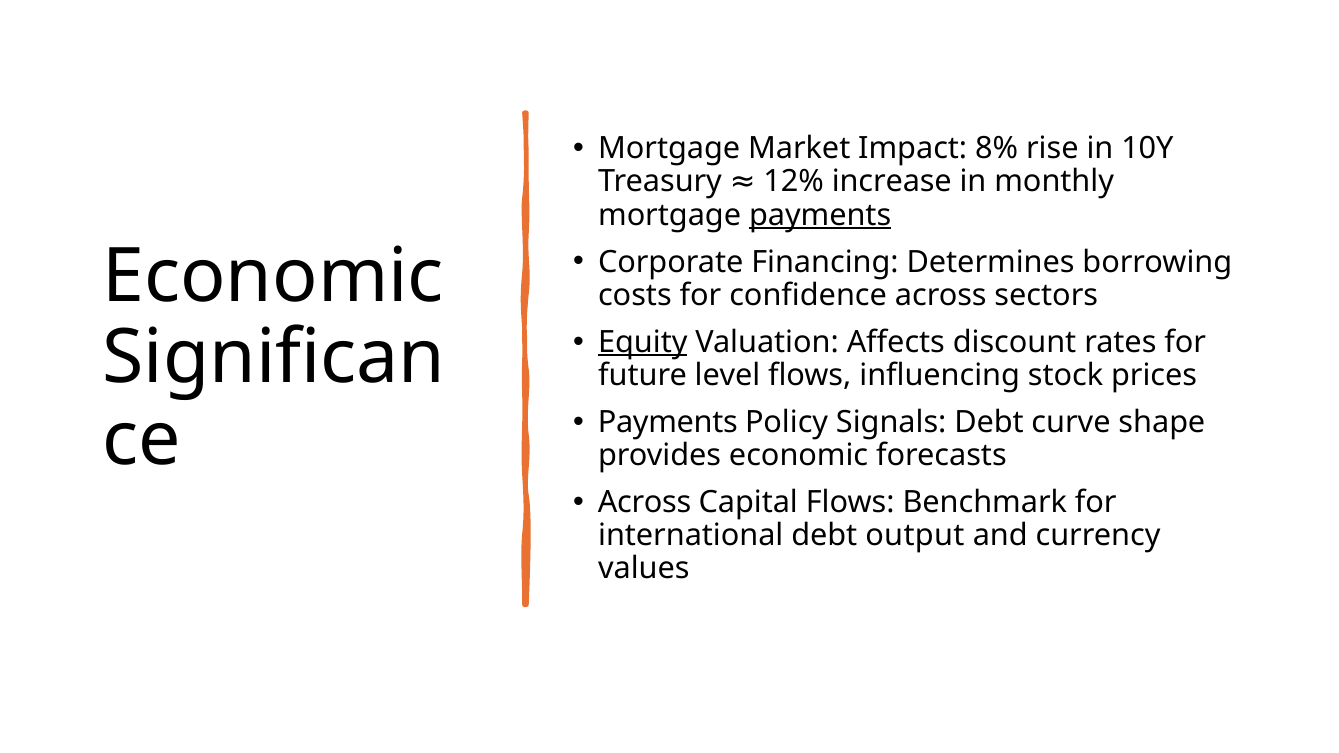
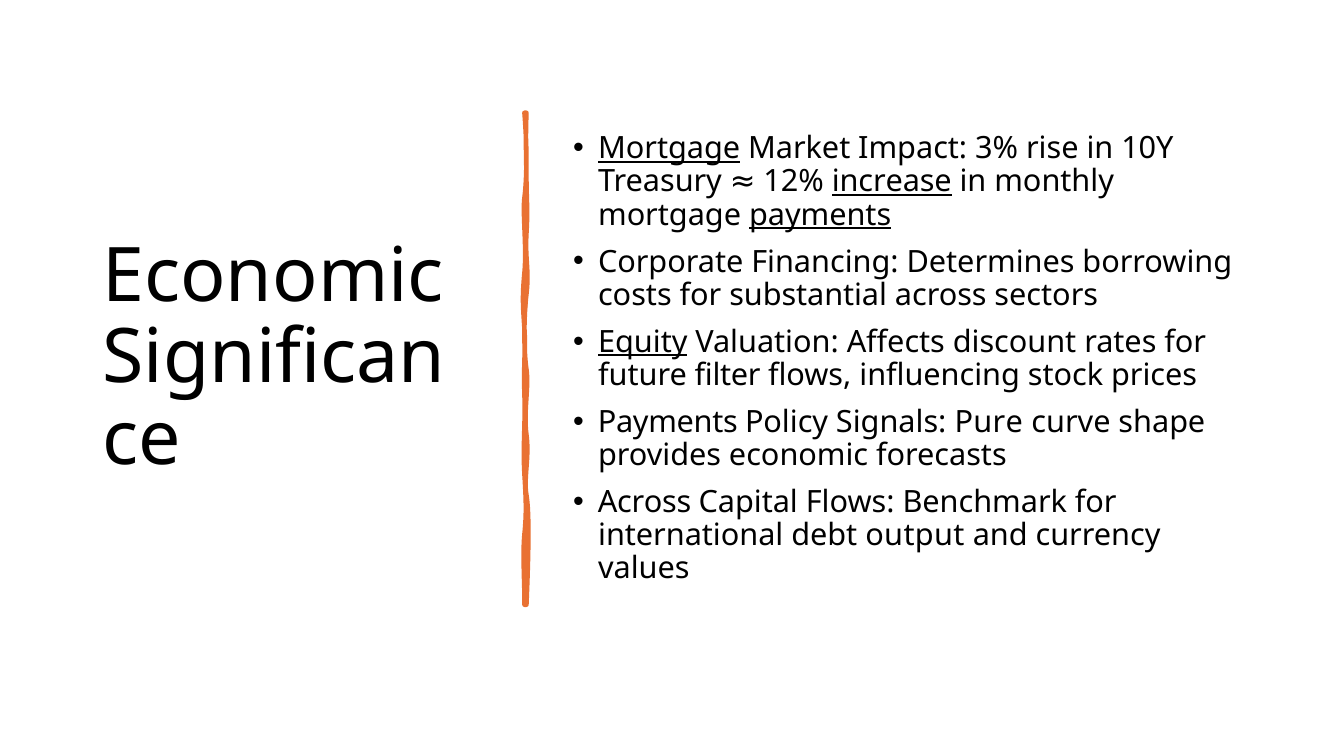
Mortgage at (669, 149) underline: none -> present
8%: 8% -> 3%
increase underline: none -> present
confidence: confidence -> substantial
level: level -> filter
Signals Debt: Debt -> Pure
